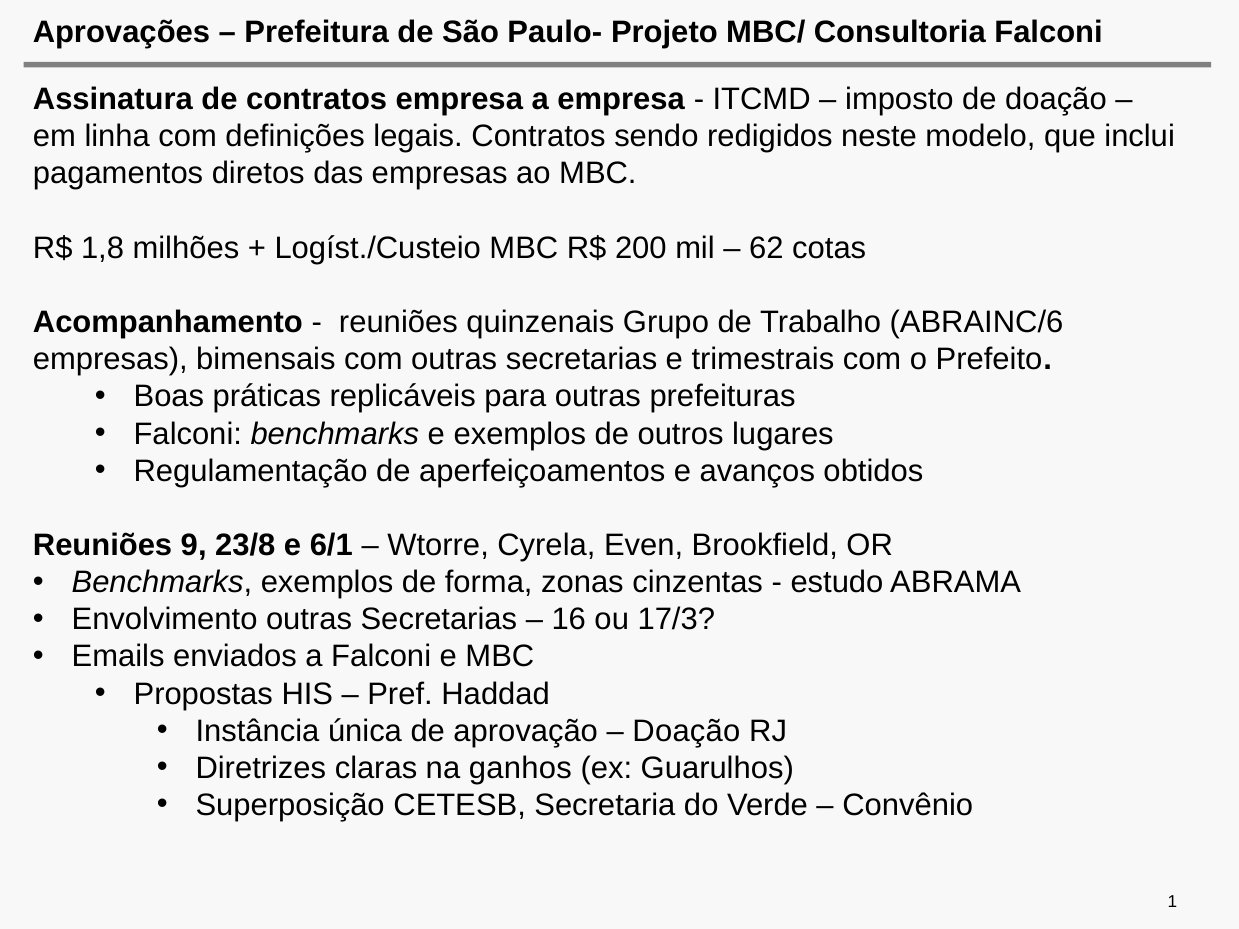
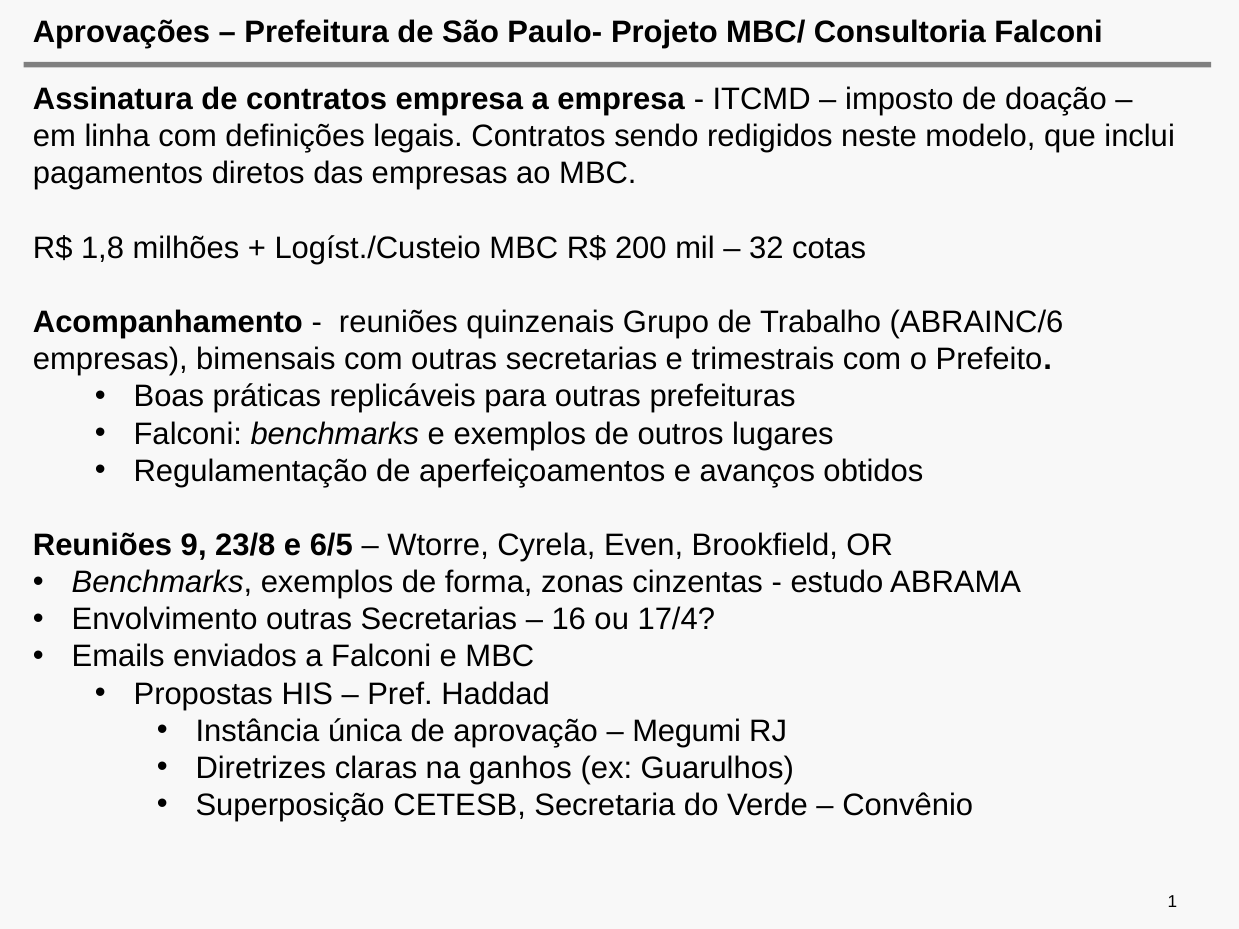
62: 62 -> 32
6/1: 6/1 -> 6/5
17/3: 17/3 -> 17/4
Doação at (686, 731): Doação -> Megumi
